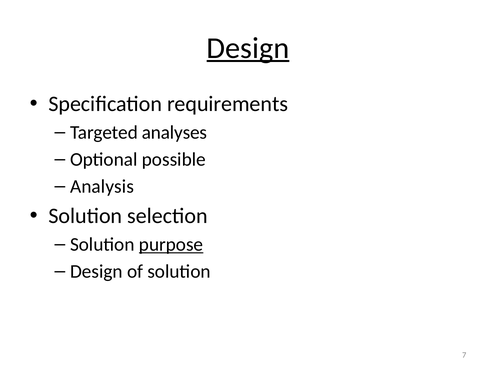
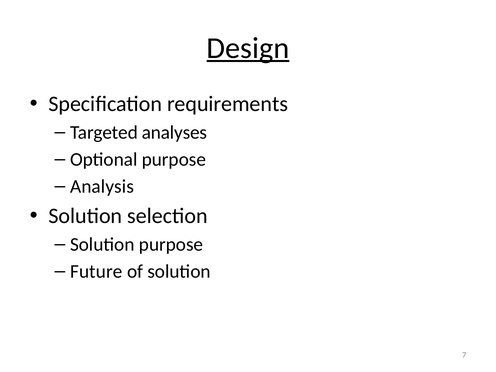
Optional possible: possible -> purpose
purpose at (171, 244) underline: present -> none
Design at (96, 272): Design -> Future
